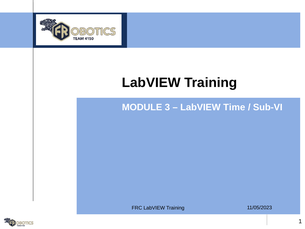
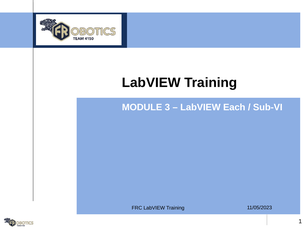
Time: Time -> Each
